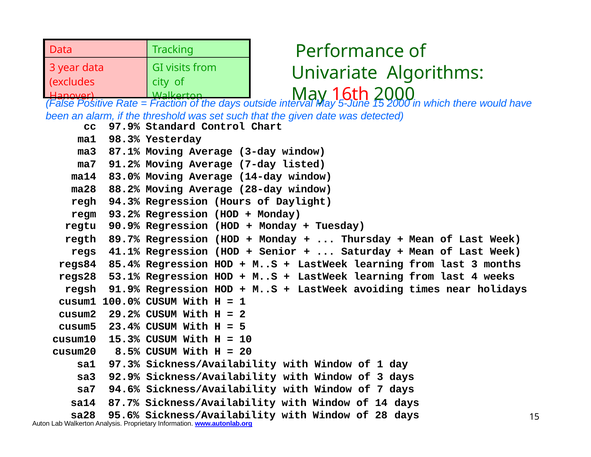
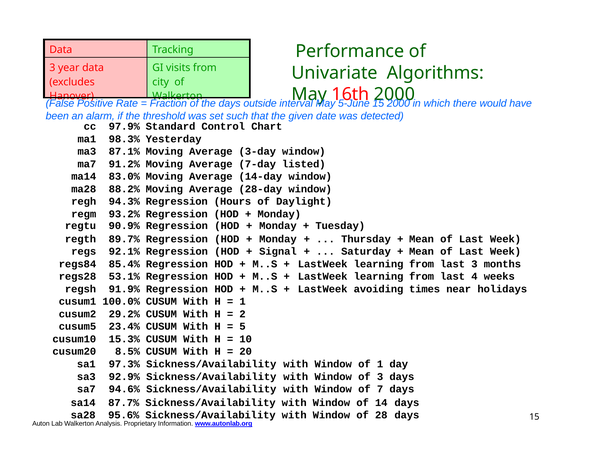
41.1%: 41.1% -> 92.1%
Senior: Senior -> Signal
